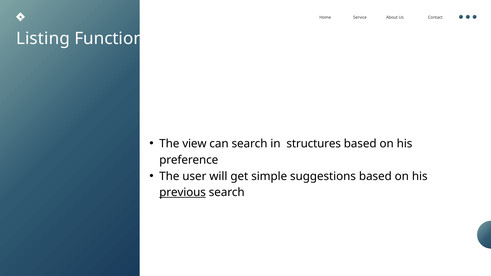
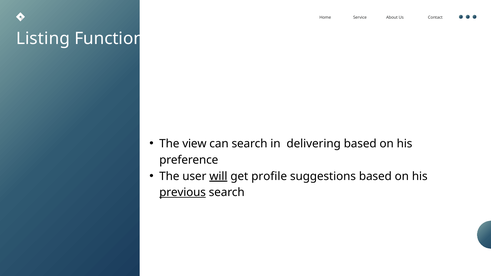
structures: structures -> delivering
will underline: none -> present
simple: simple -> profile
